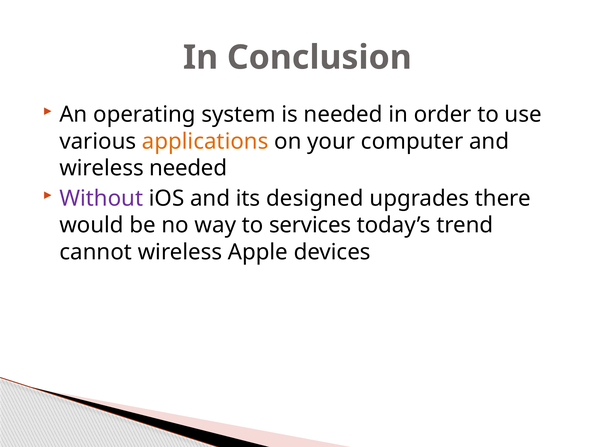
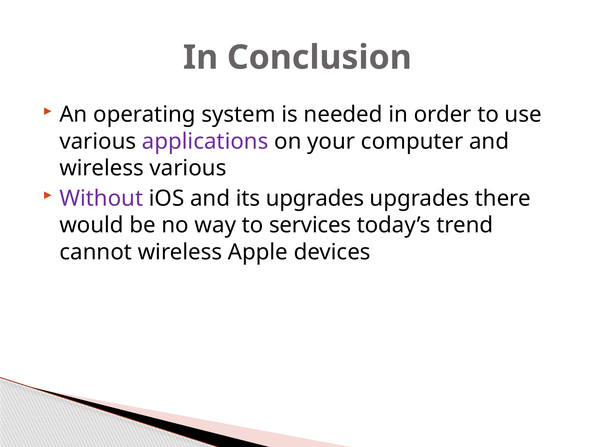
applications colour: orange -> purple
wireless needed: needed -> various
its designed: designed -> upgrades
